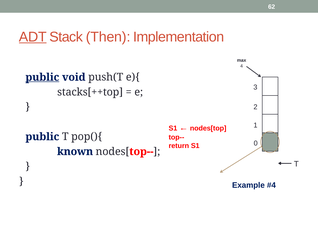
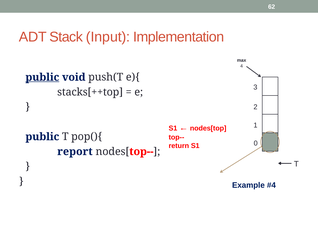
ADT underline: present -> none
Then: Then -> Input
known: known -> report
